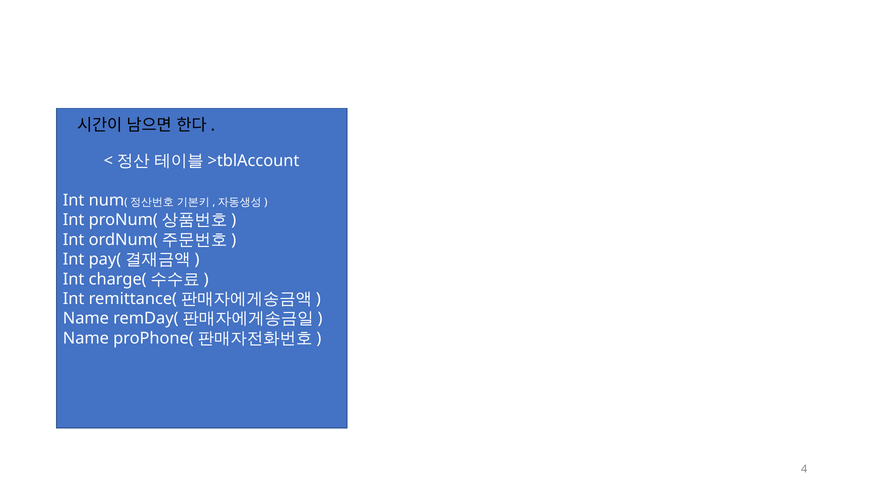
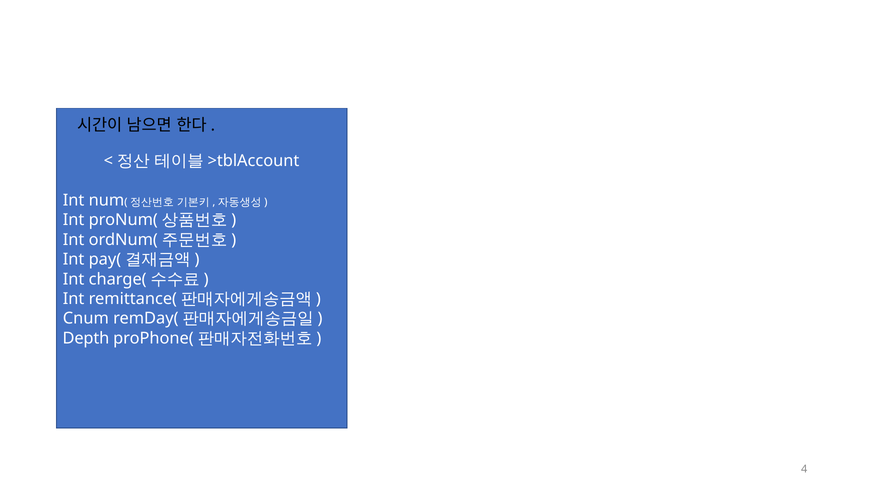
Name at (86, 318): Name -> Cnum
Name at (86, 338): Name -> Depth
